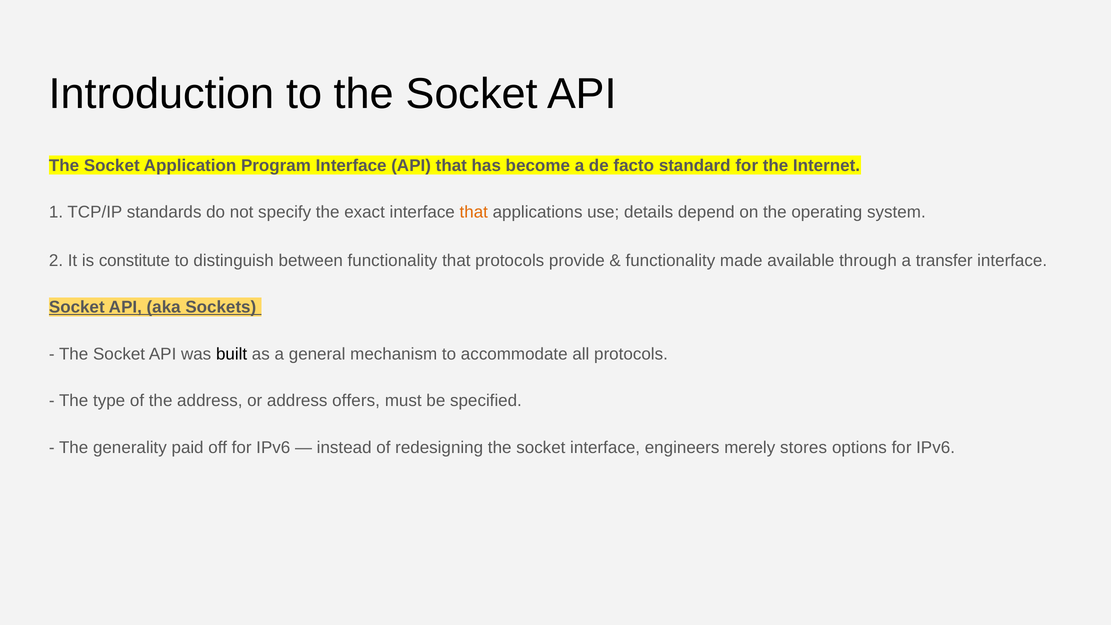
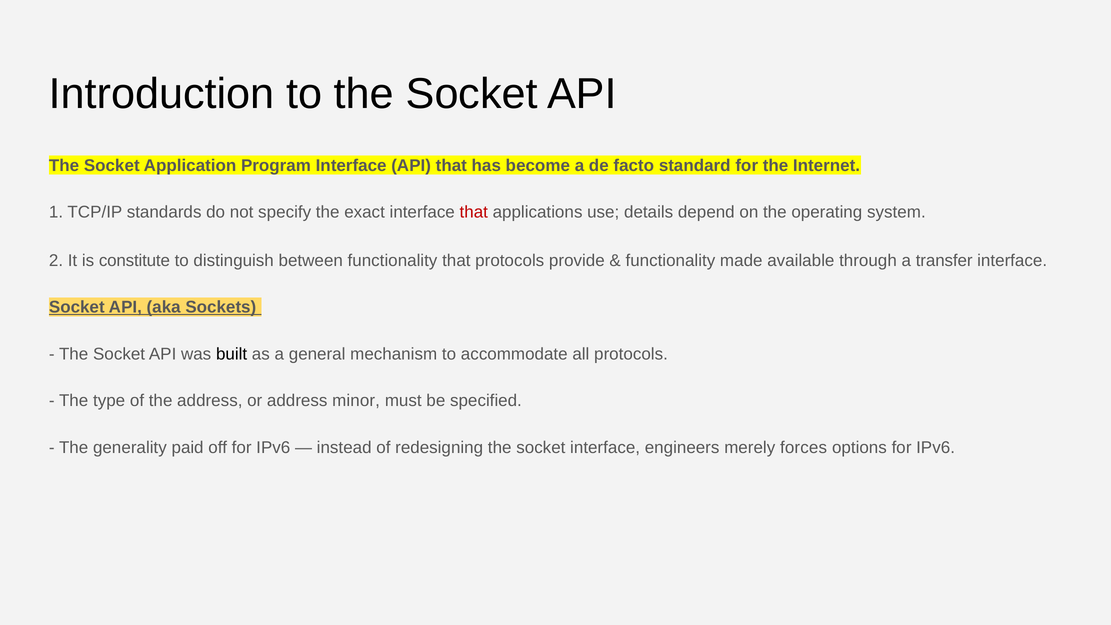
that at (474, 212) colour: orange -> red
offers: offers -> minor
stores: stores -> forces
